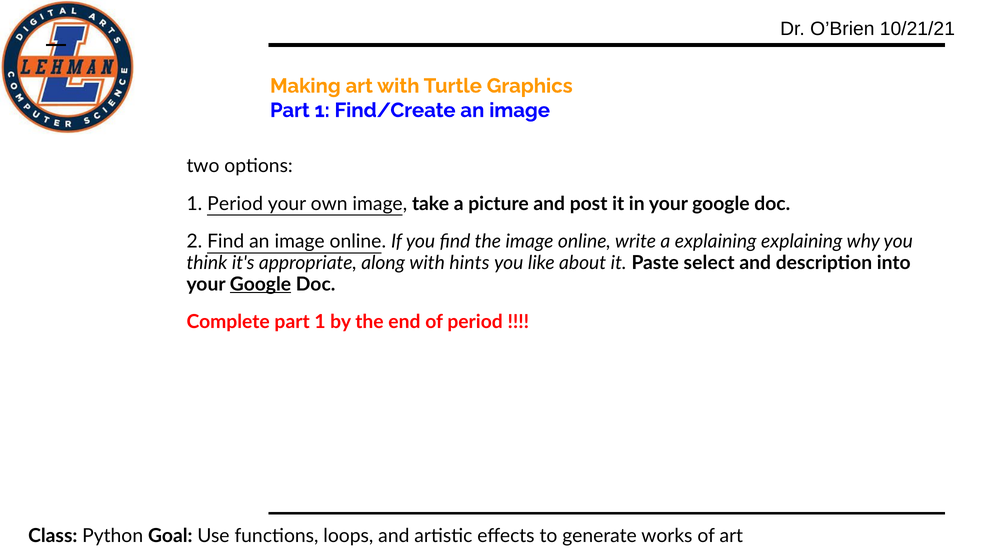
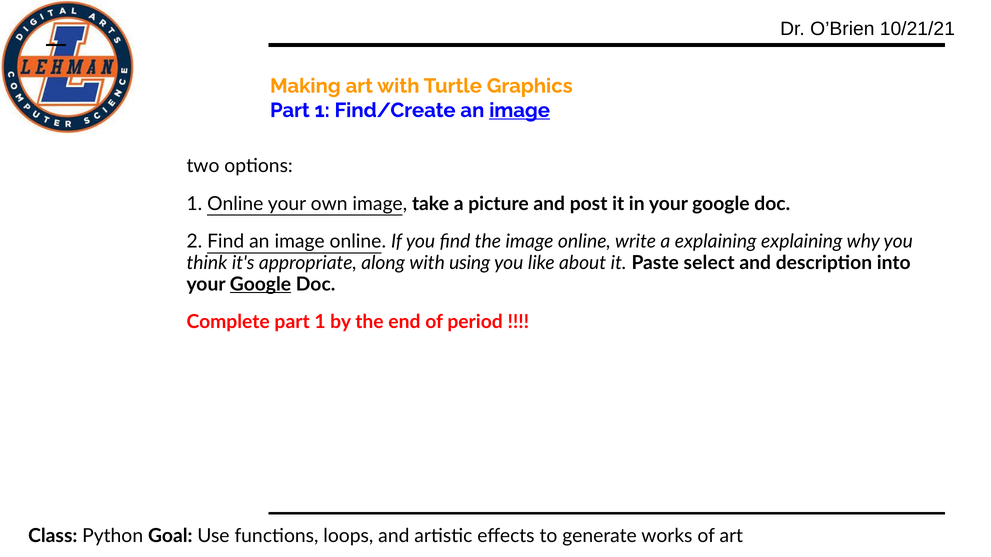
image at (520, 110) underline: none -> present
1 Period: Period -> Online
hints: hints -> using
